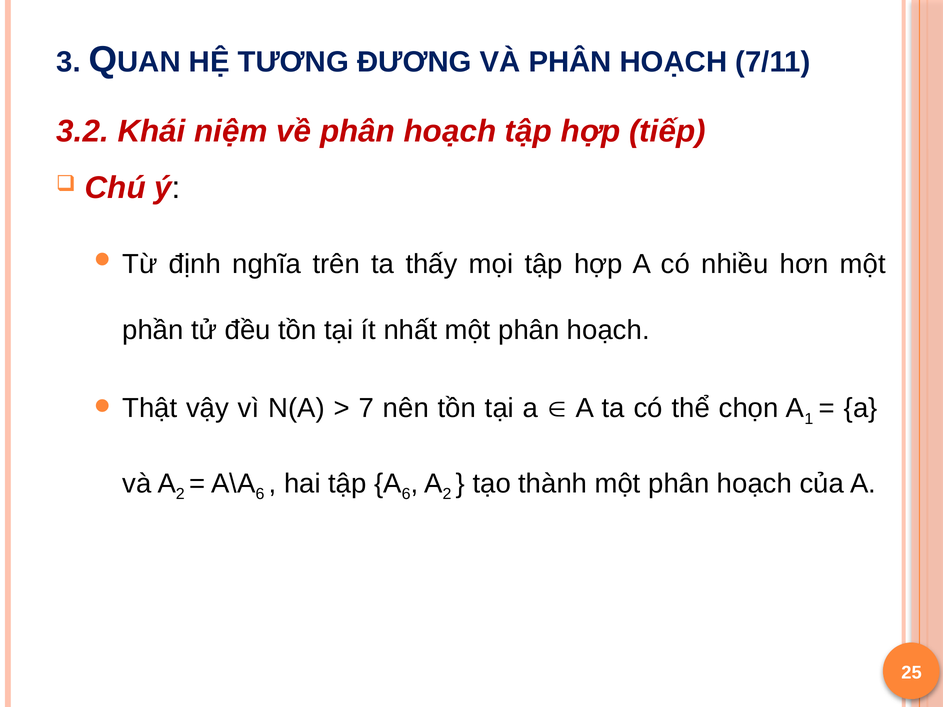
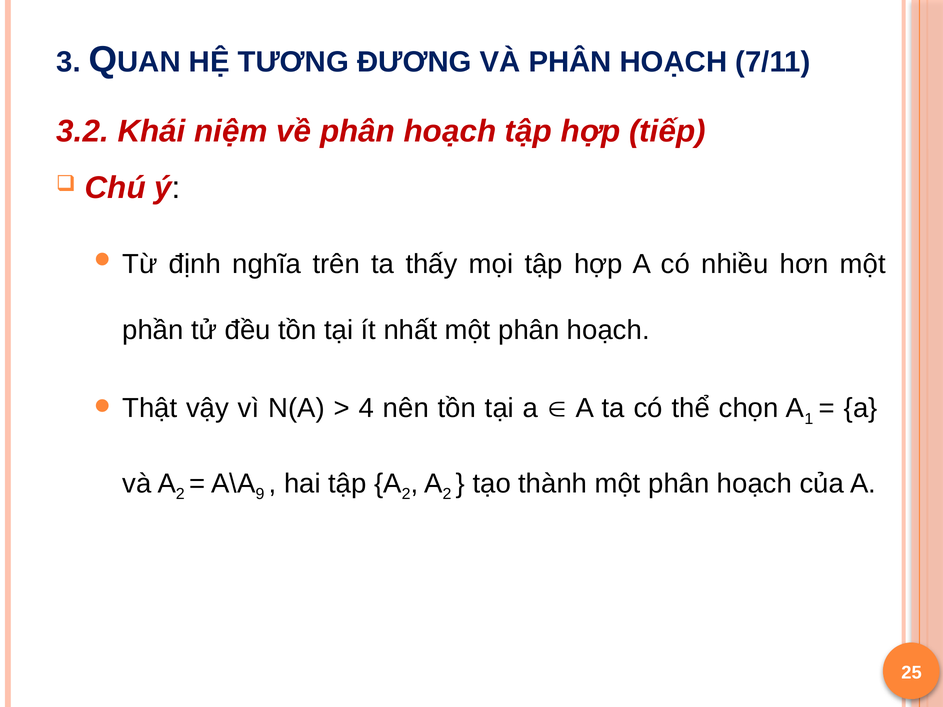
7: 7 -> 4
6 at (260, 494): 6 -> 9
tập A 6: 6 -> 2
